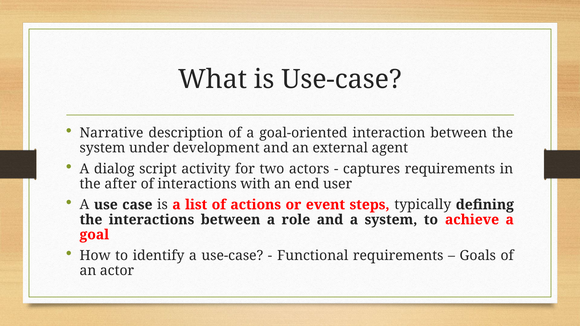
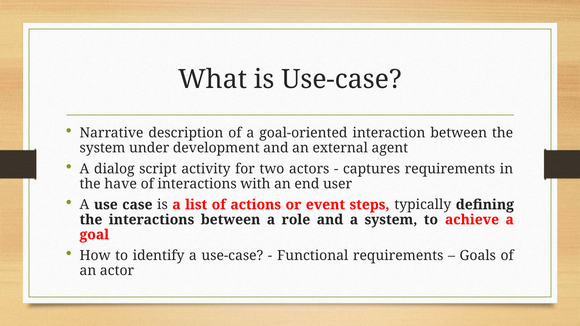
after: after -> have
